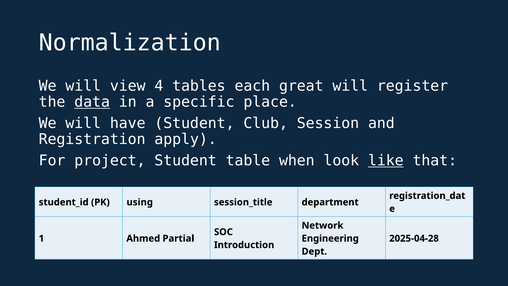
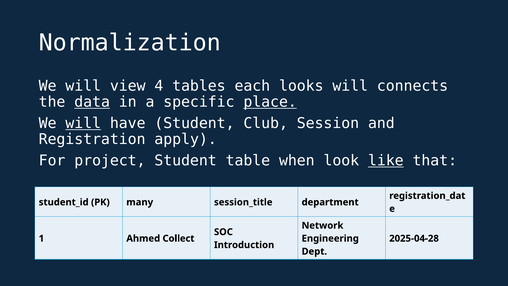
great: great -> looks
register: register -> connects
place underline: none -> present
will at (83, 123) underline: none -> present
using: using -> many
Partial: Partial -> Collect
